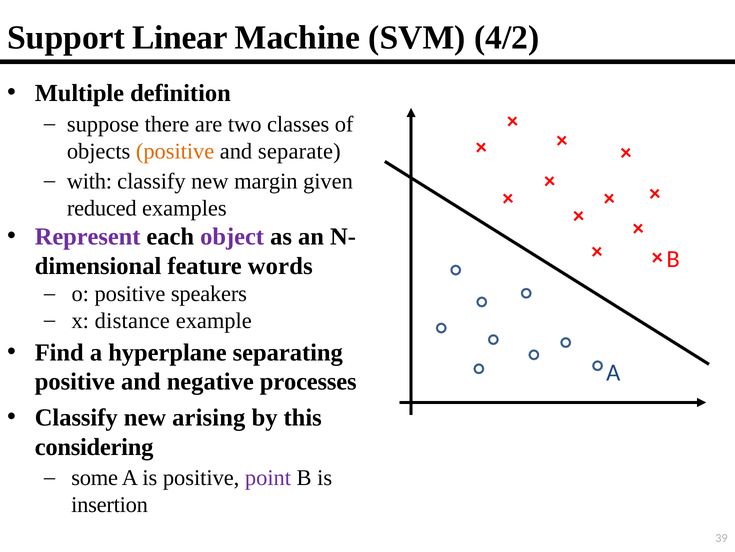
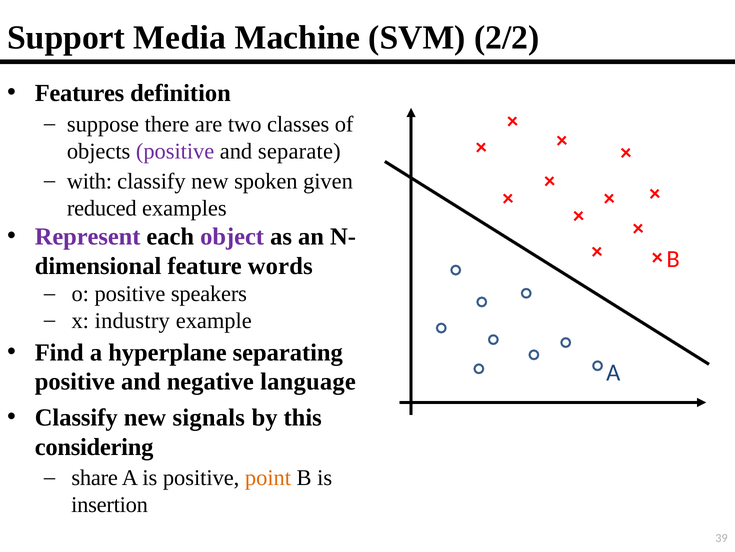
Linear: Linear -> Media
4/2: 4/2 -> 2/2
Multiple: Multiple -> Features
positive at (175, 151) colour: orange -> purple
margin: margin -> spoken
distance: distance -> industry
processes: processes -> language
arising: arising -> signals
some: some -> share
point colour: purple -> orange
